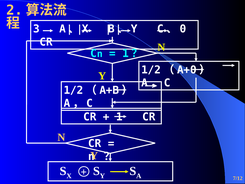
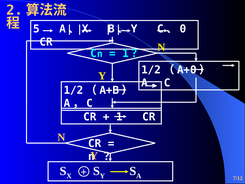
3: 3 -> 5
